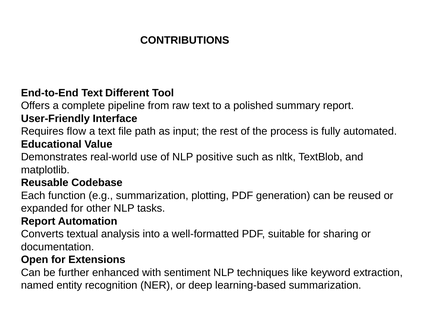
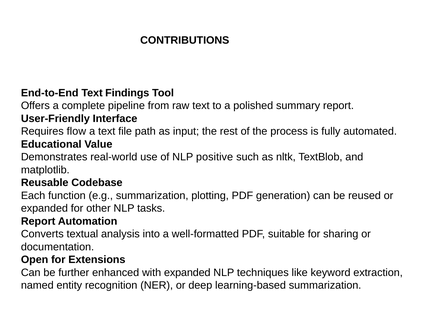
Different: Different -> Findings
with sentiment: sentiment -> expanded
